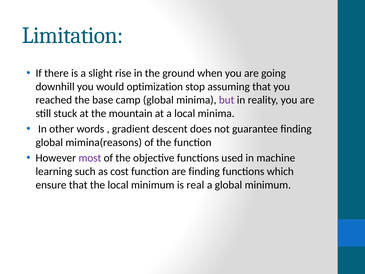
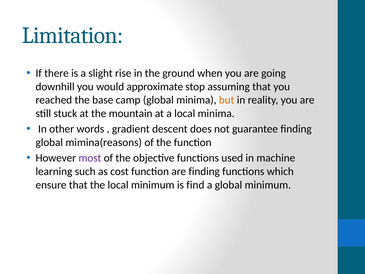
optimization: optimization -> approximate
but colour: purple -> orange
real: real -> find
